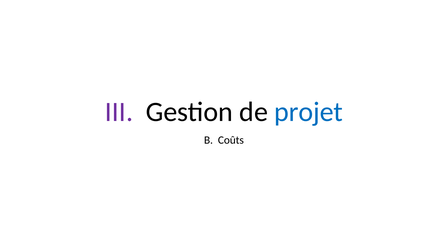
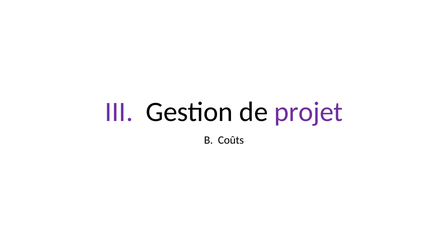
projet colour: blue -> purple
